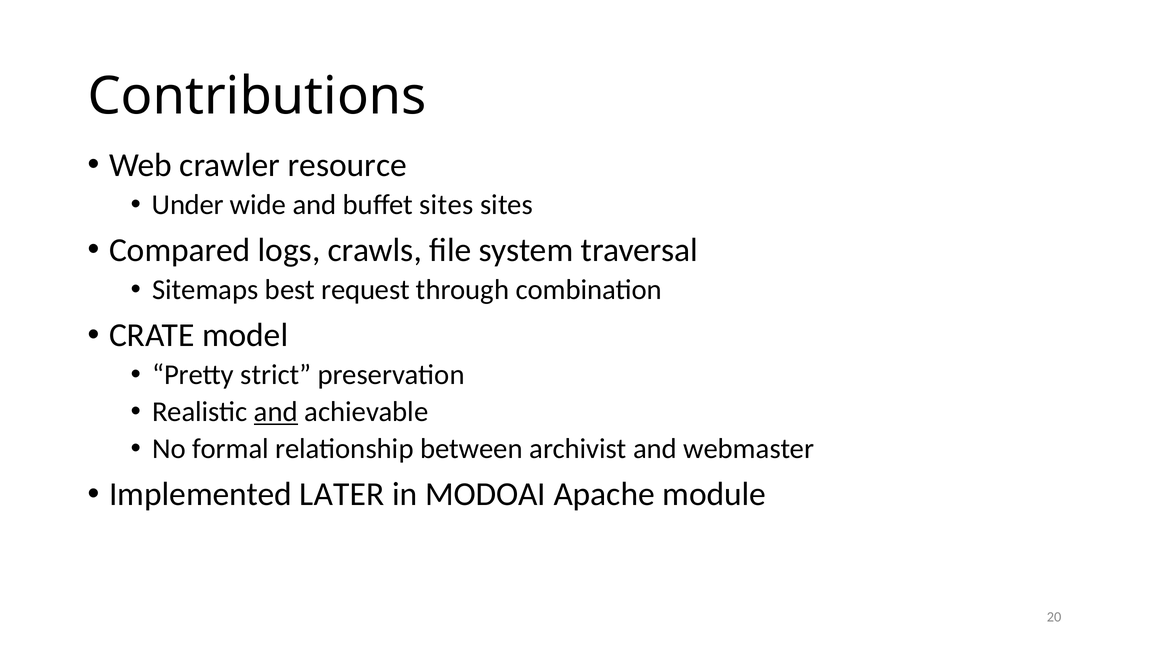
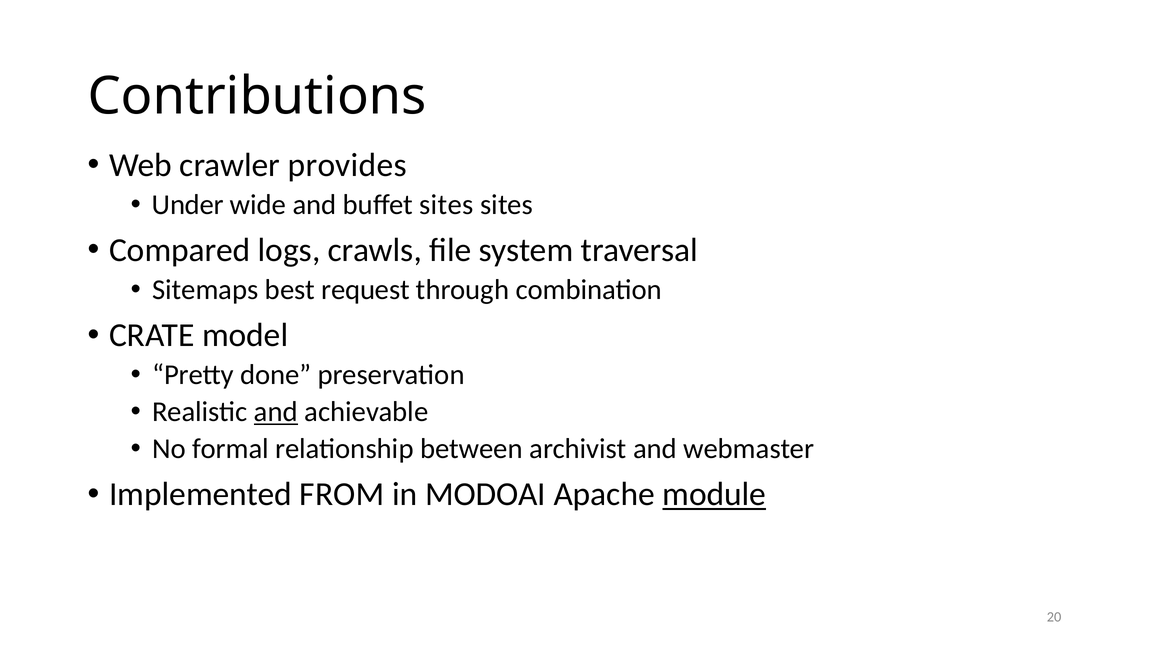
resource: resource -> provides
strict: strict -> done
LATER: LATER -> FROM
module underline: none -> present
